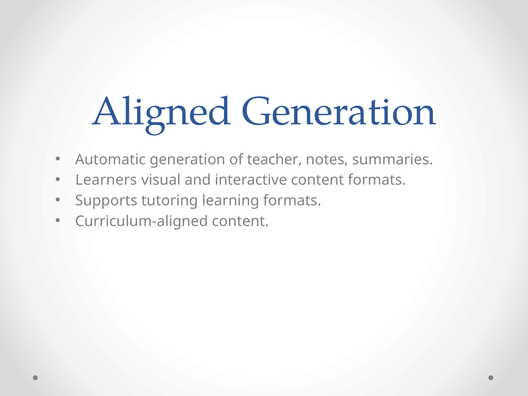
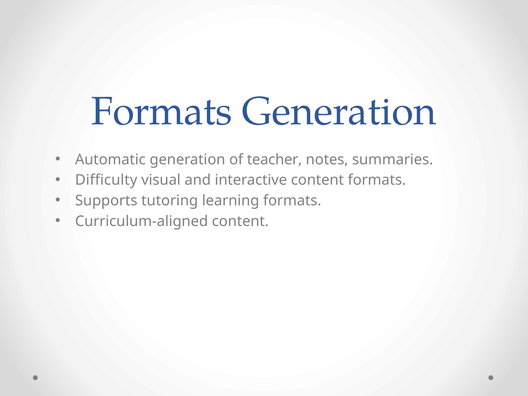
Aligned at (162, 112): Aligned -> Formats
Learners: Learners -> Difficulty
